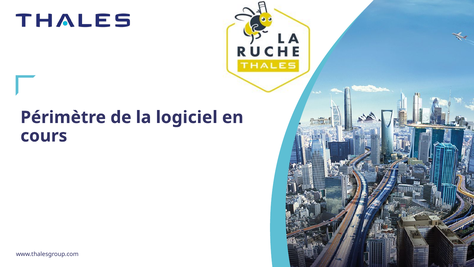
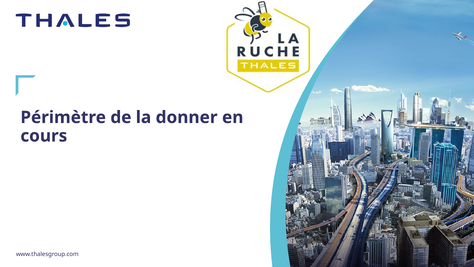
logiciel: logiciel -> donner
